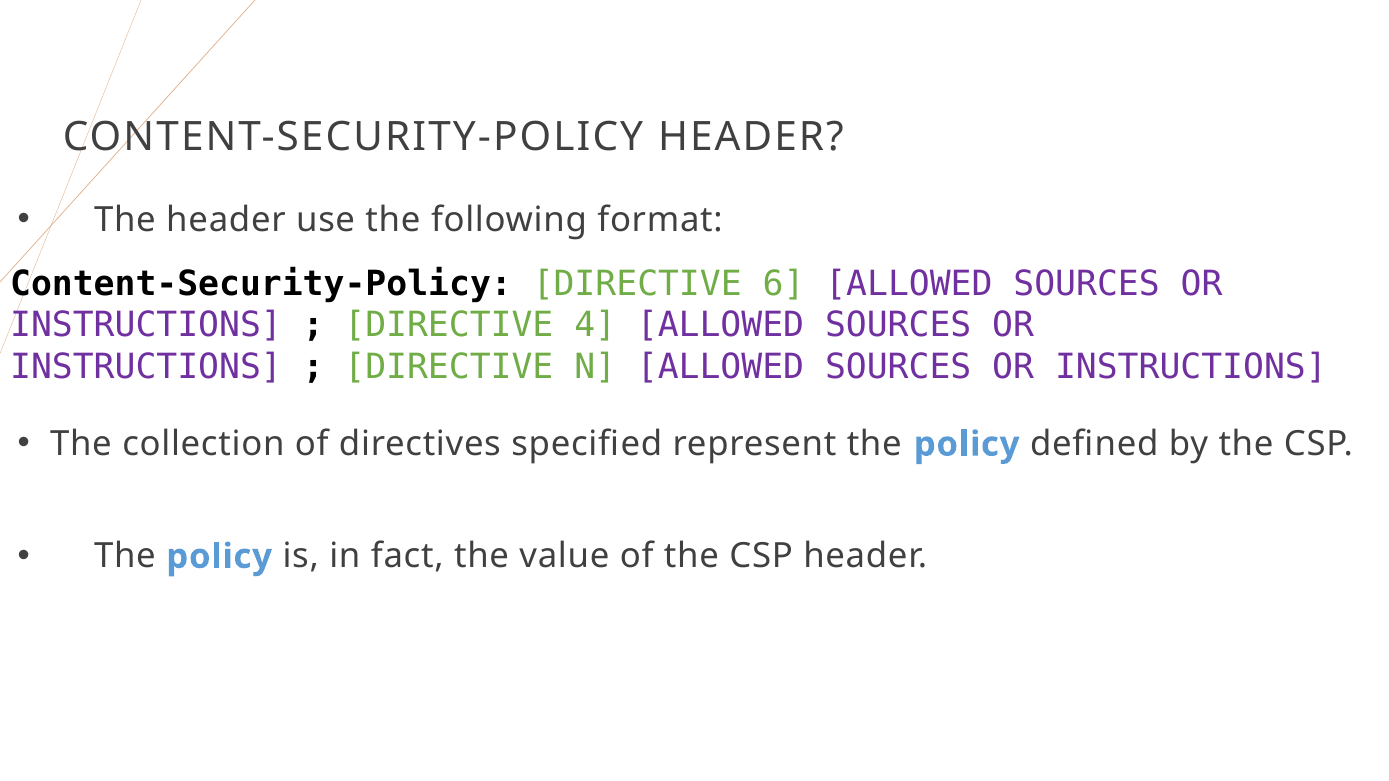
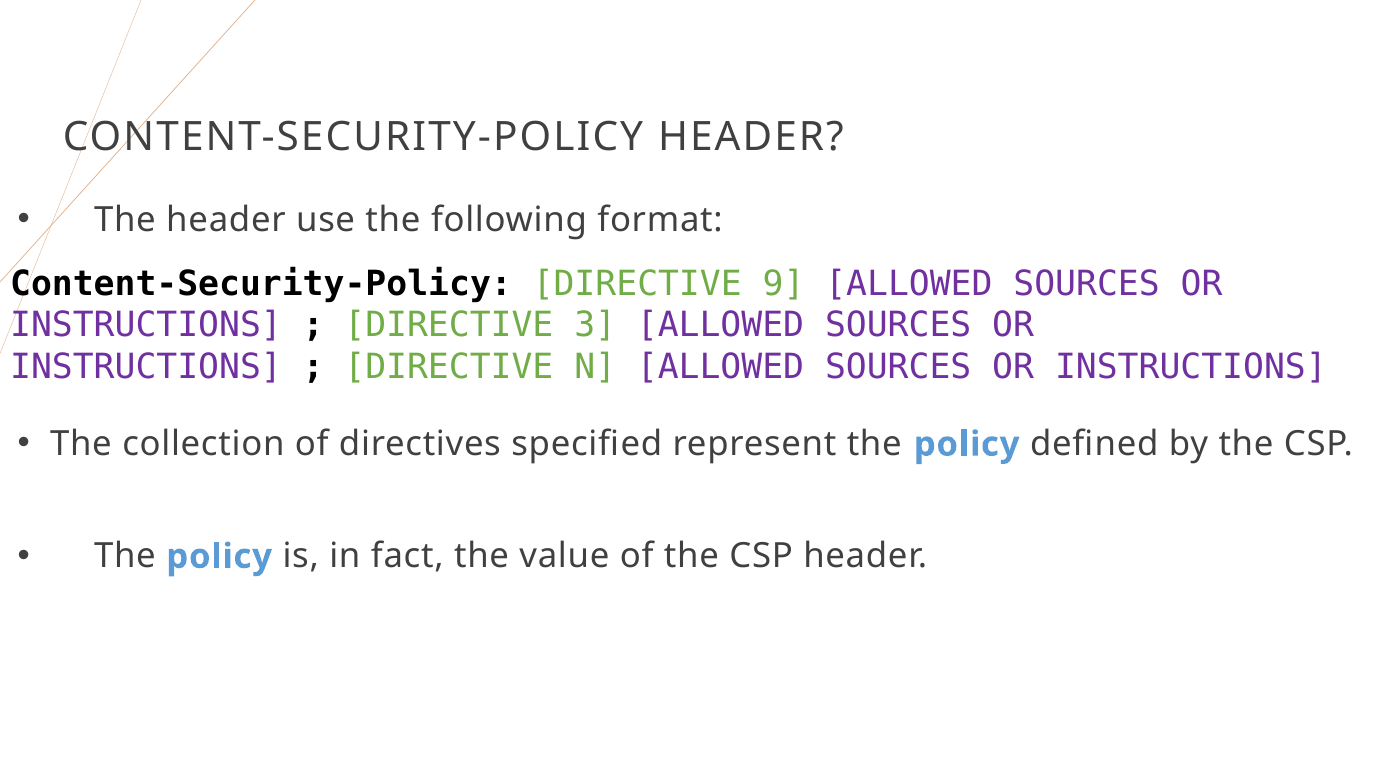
6: 6 -> 9
4: 4 -> 3
